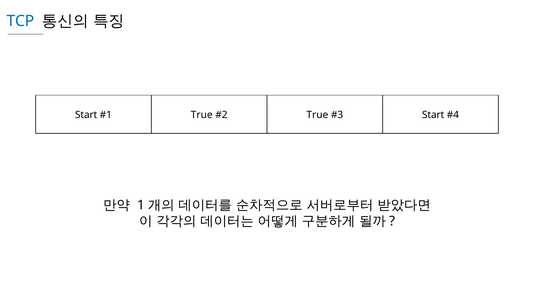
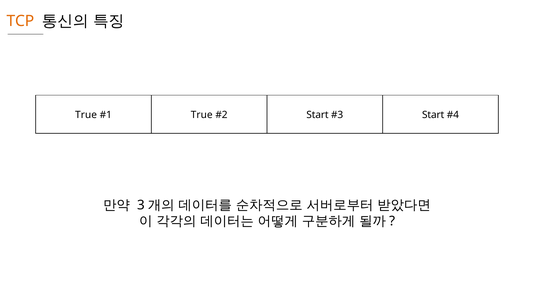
TCP colour: blue -> orange
Start at (86, 115): Start -> True
True at (317, 115): True -> Start
1: 1 -> 3
